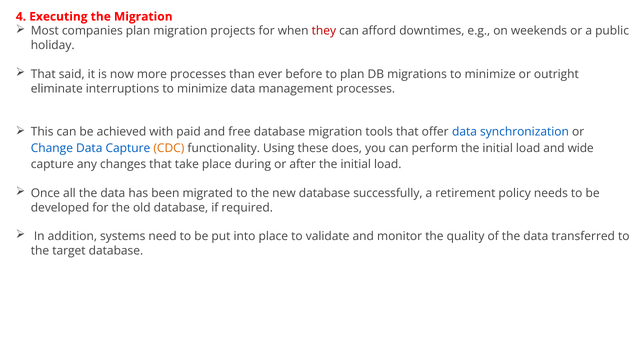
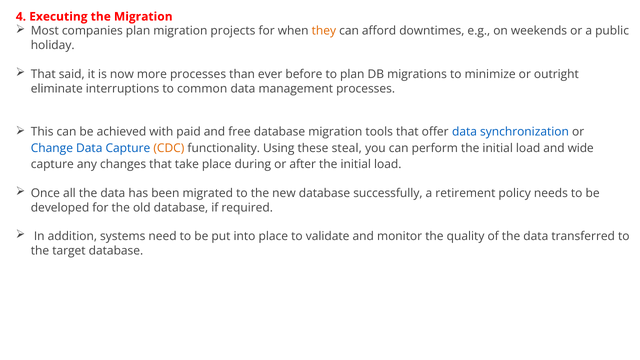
they colour: red -> orange
interruptions to minimize: minimize -> common
does: does -> steal
